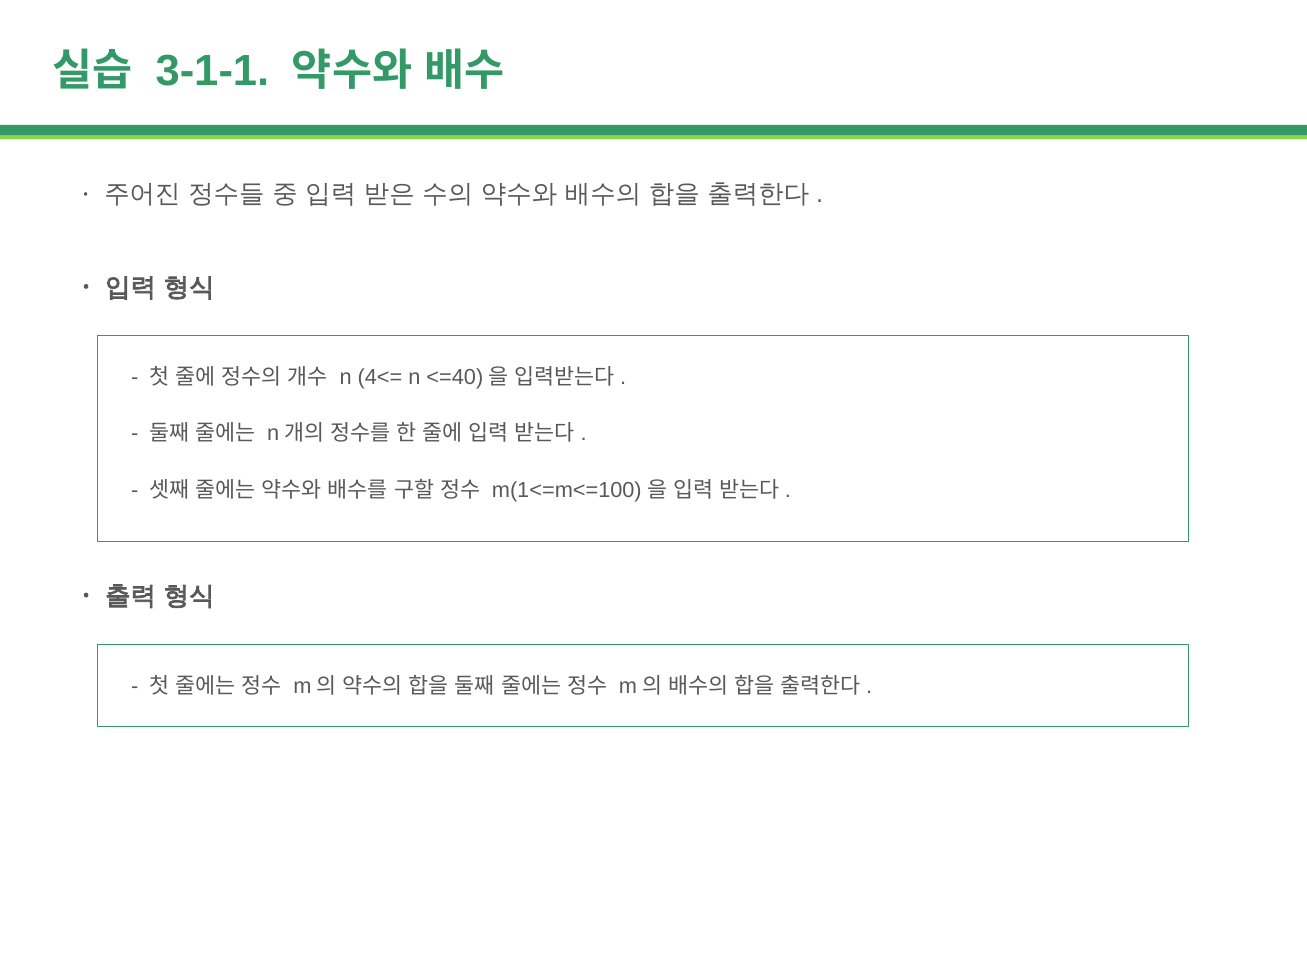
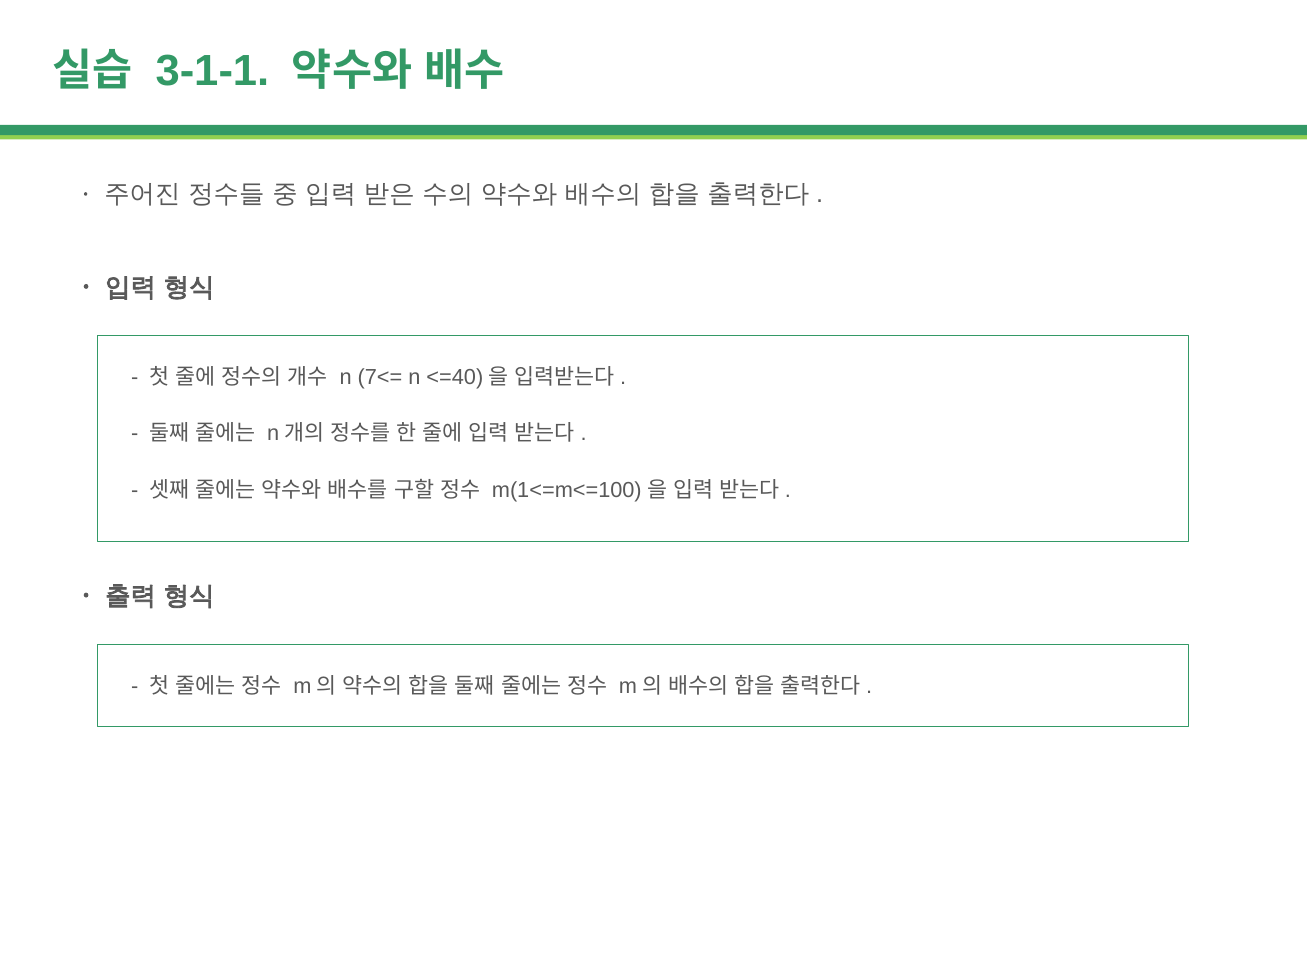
4<=: 4<= -> 7<=
